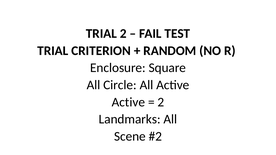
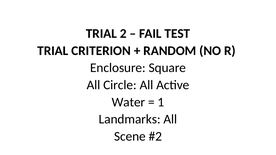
Active at (128, 102): Active -> Water
2 at (161, 102): 2 -> 1
